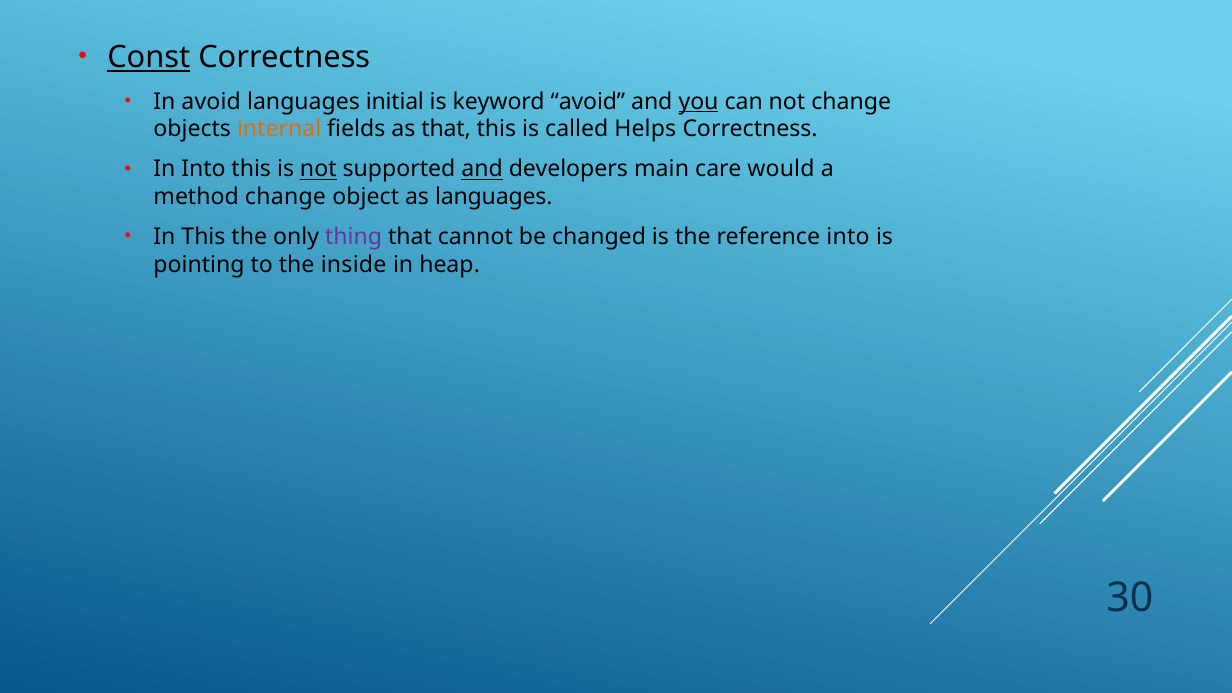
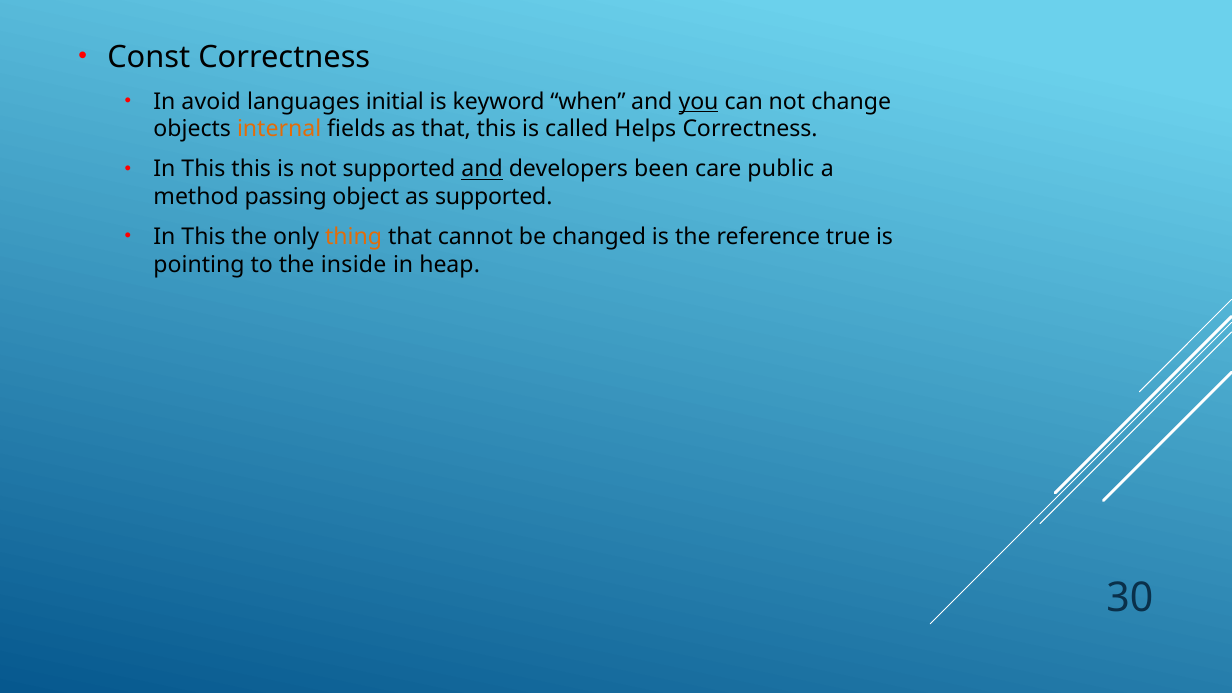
Const underline: present -> none
keyword avoid: avoid -> when
Into at (203, 169): Into -> This
not at (318, 169) underline: present -> none
main: main -> been
would: would -> public
method change: change -> passing
as languages: languages -> supported
thing colour: purple -> orange
reference into: into -> true
